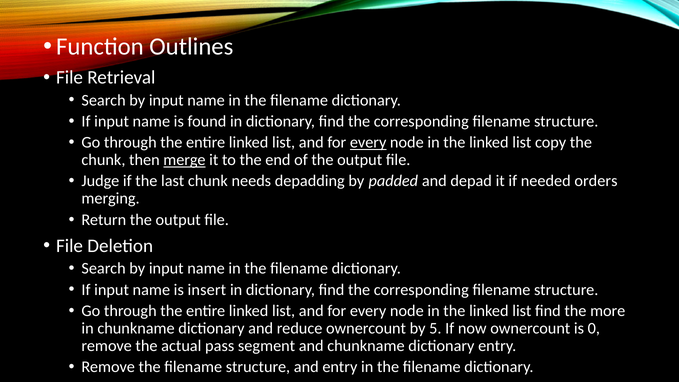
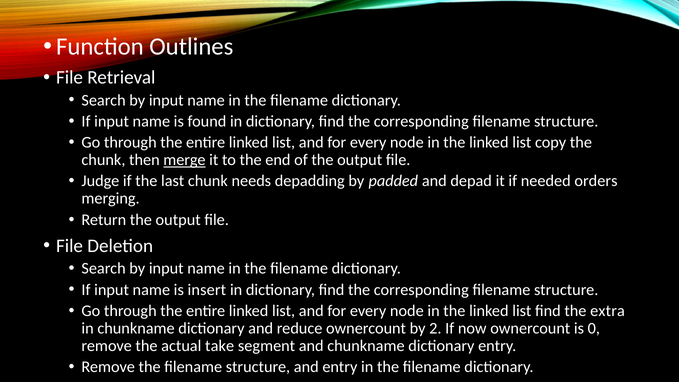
every at (368, 142) underline: present -> none
more: more -> extra
5: 5 -> 2
pass: pass -> take
